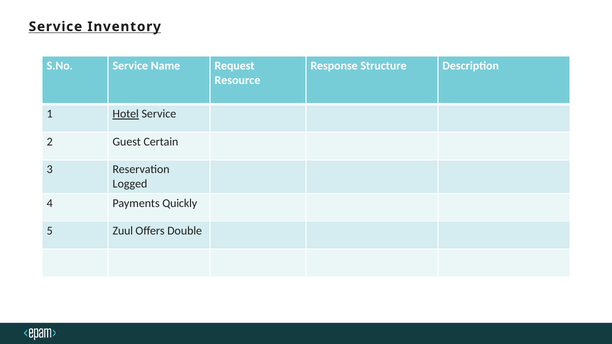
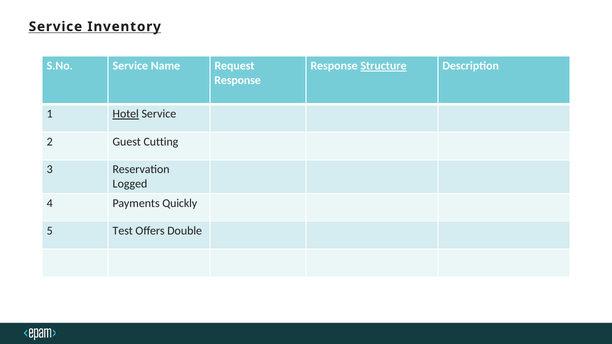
Structure underline: none -> present
Resource at (237, 80): Resource -> Response
Certain: Certain -> Cutting
Zuul: Zuul -> Test
